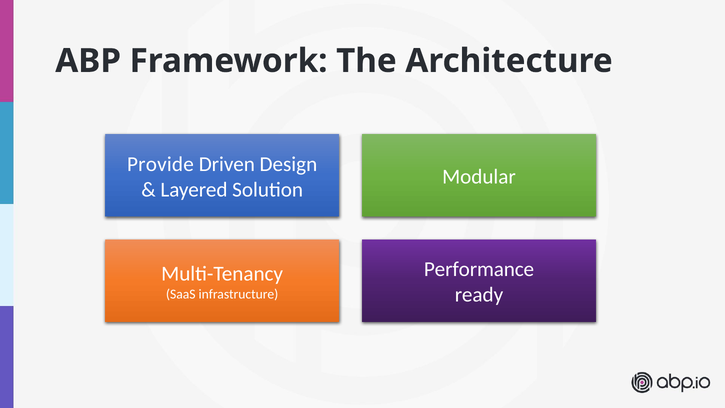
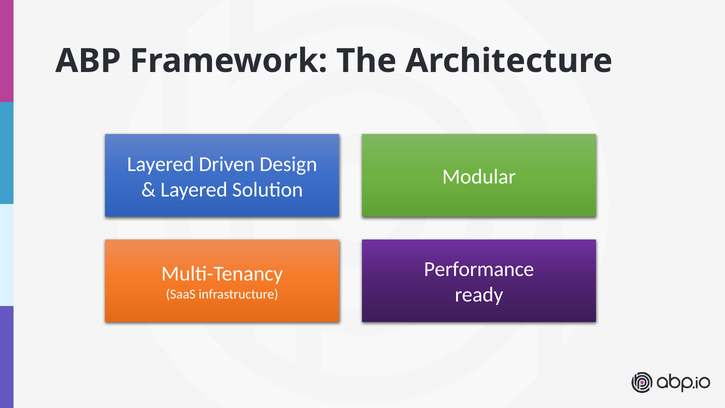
Provide at (160, 164): Provide -> Layered
